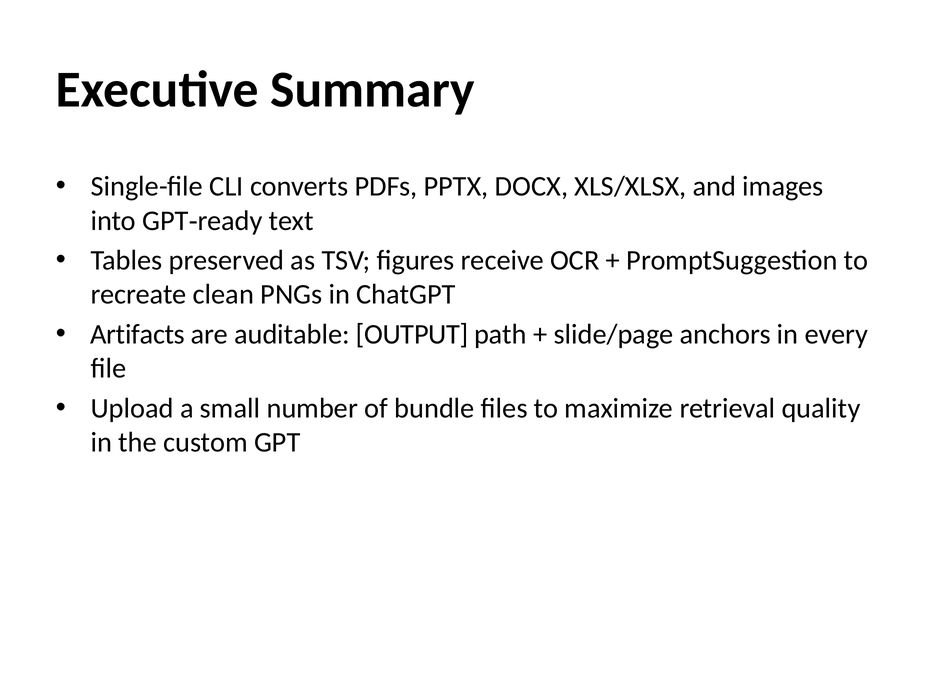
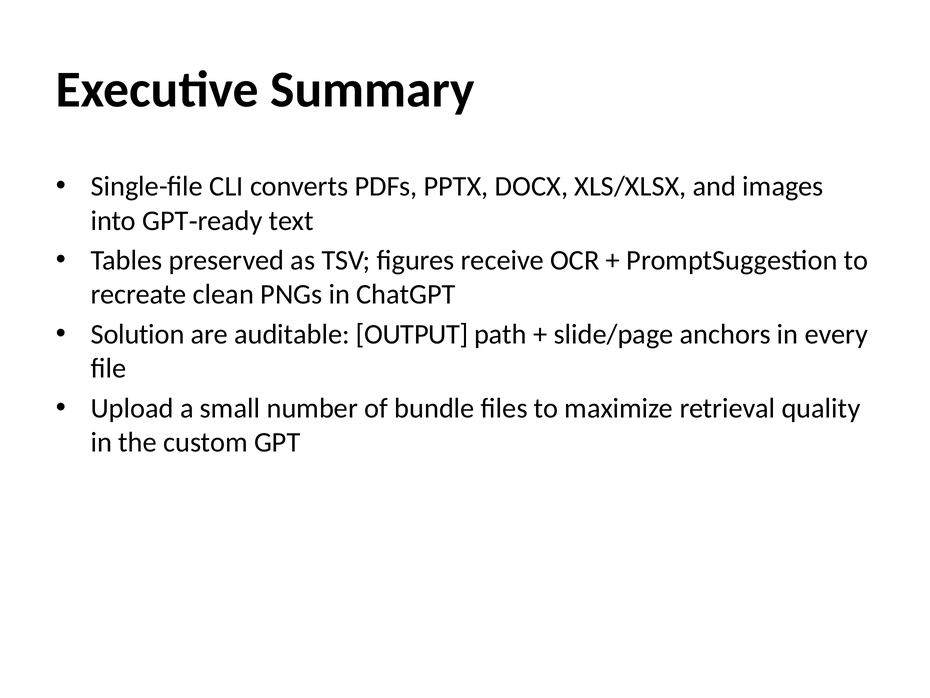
Artifacts: Artifacts -> Solution
